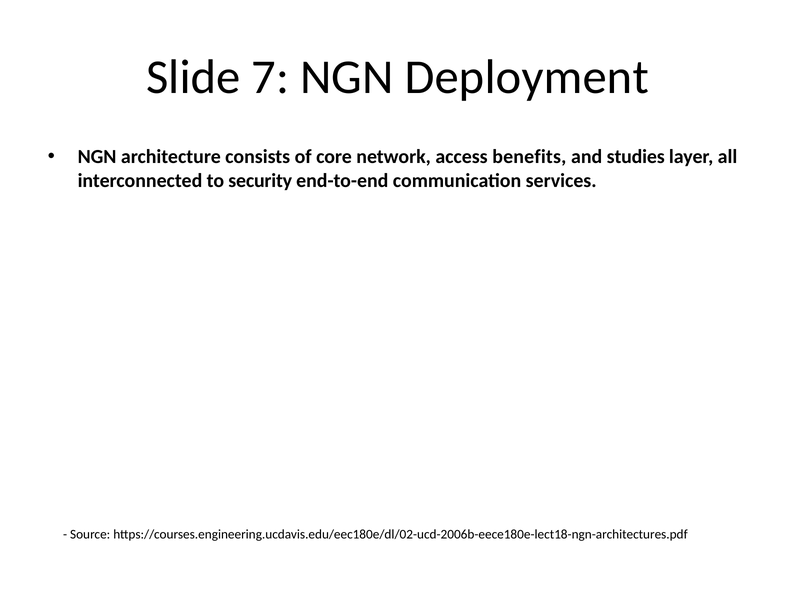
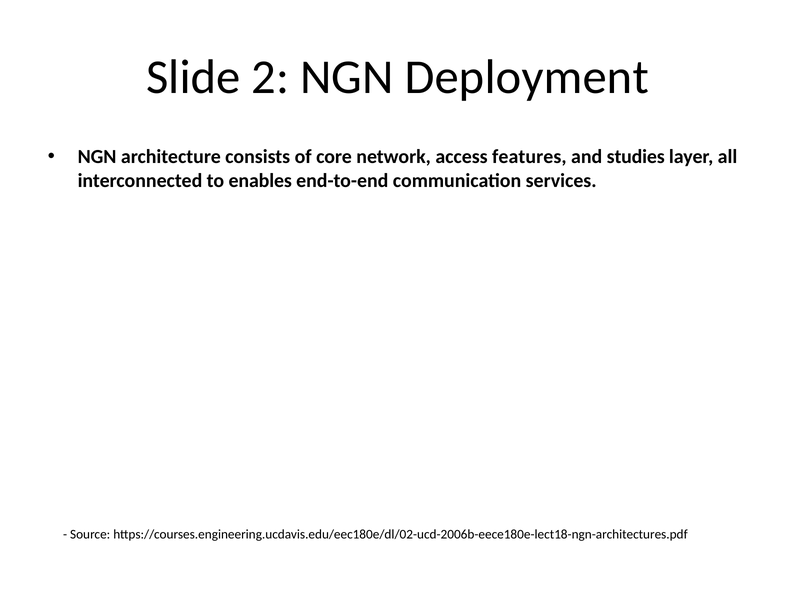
7: 7 -> 2
benefits: benefits -> features
security: security -> enables
